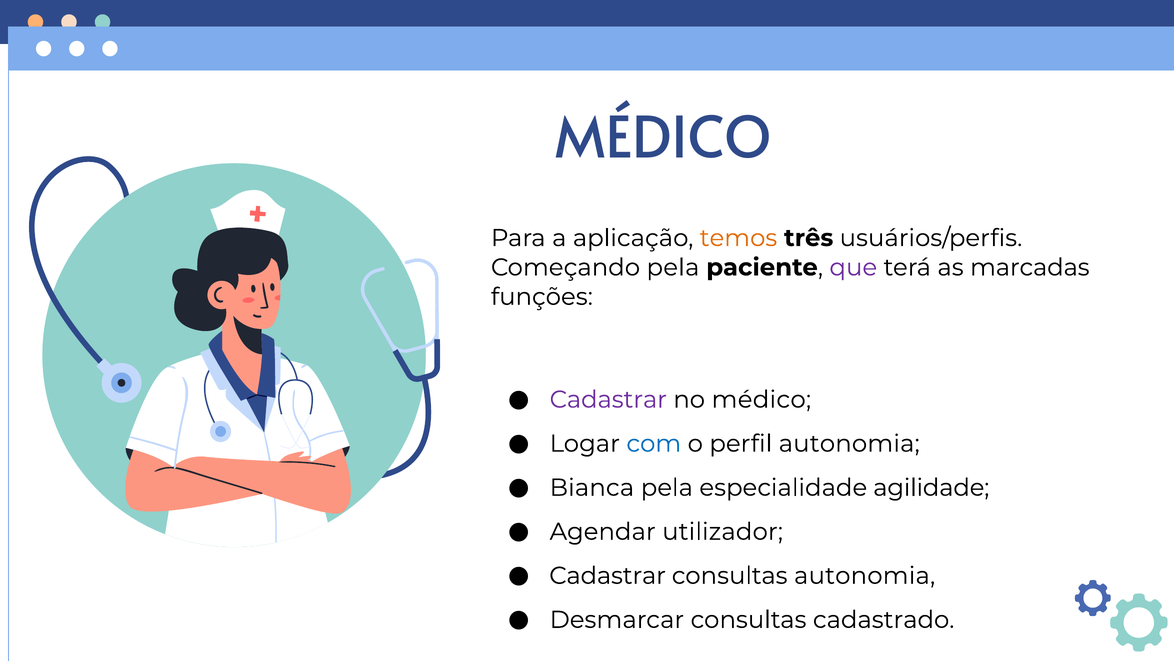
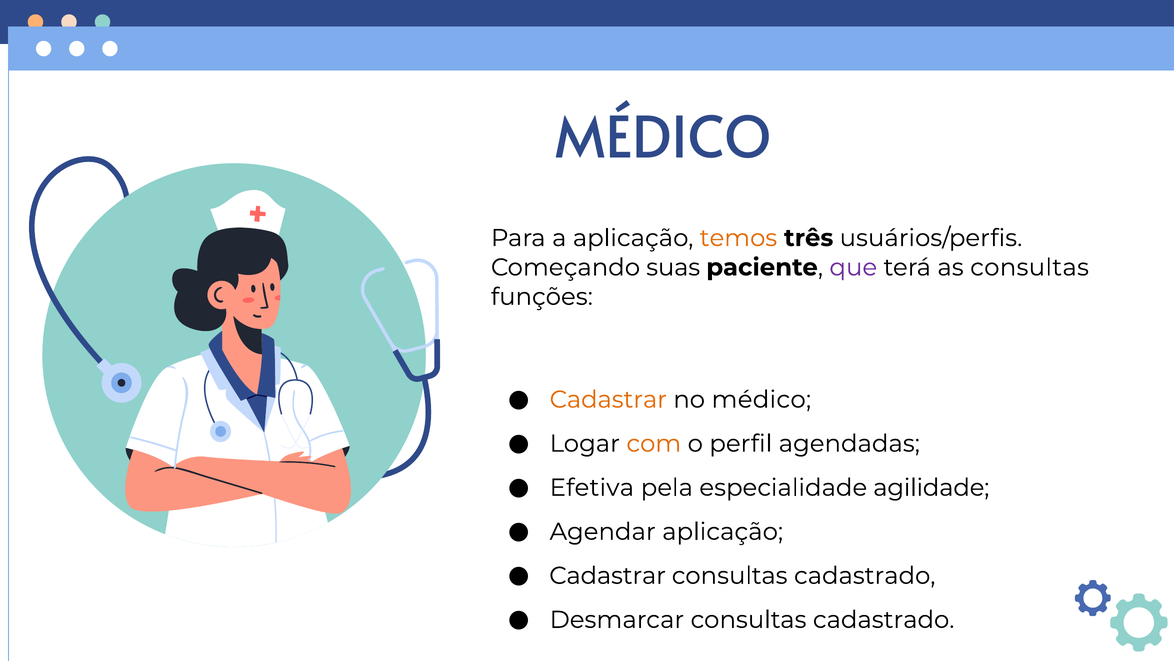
Começando pela: pela -> suas
as marcadas: marcadas -> consultas
Cadastrar at (608, 399) colour: purple -> orange
com colour: blue -> orange
perfil autonomia: autonomia -> agendadas
Bianca: Bianca -> Efetiva
Agendar utilizador: utilizador -> aplicação
autonomia at (865, 575): autonomia -> cadastrado
